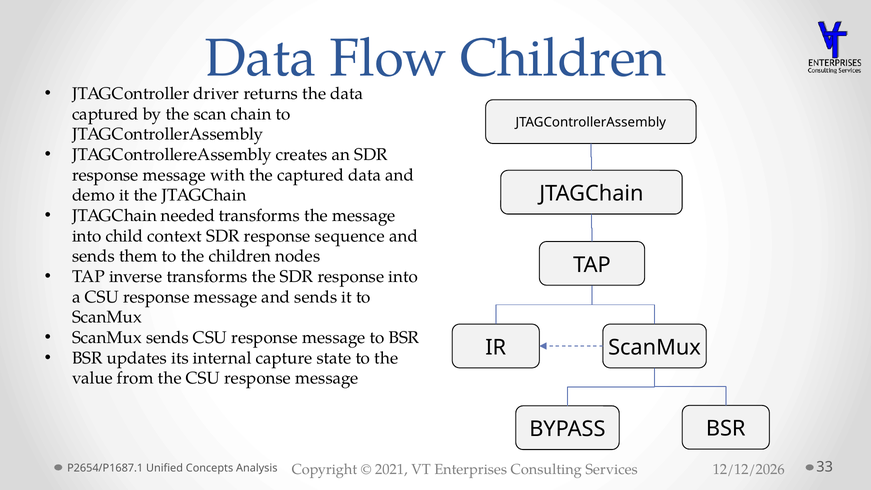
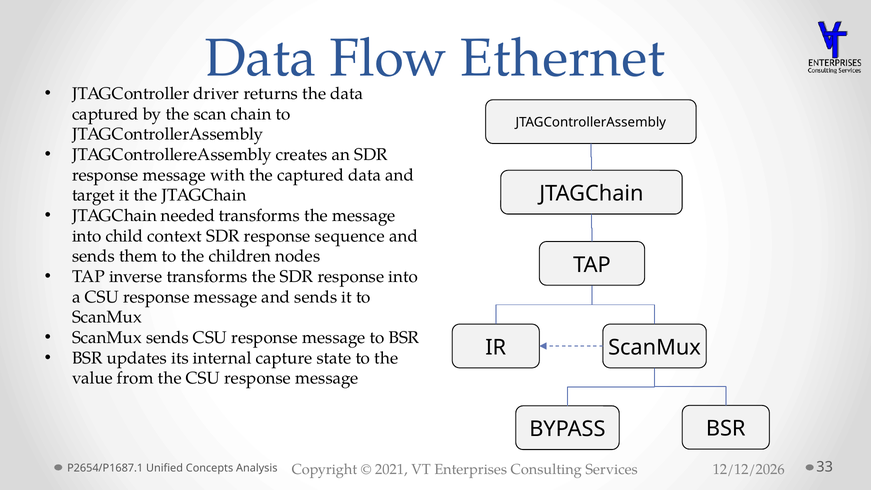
Children at (563, 58): Children -> Ethernet
demo: demo -> target
